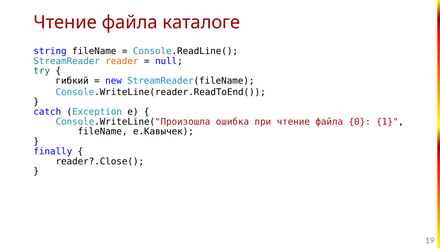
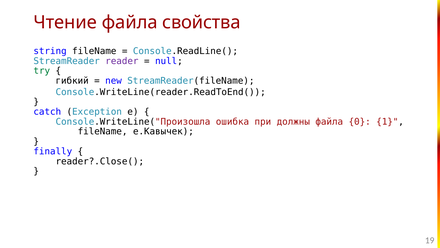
каталоге: каталоге -> свойства
reader colour: orange -> purple
при чтение: чтение -> должны
